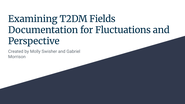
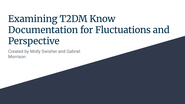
Fields: Fields -> Know
